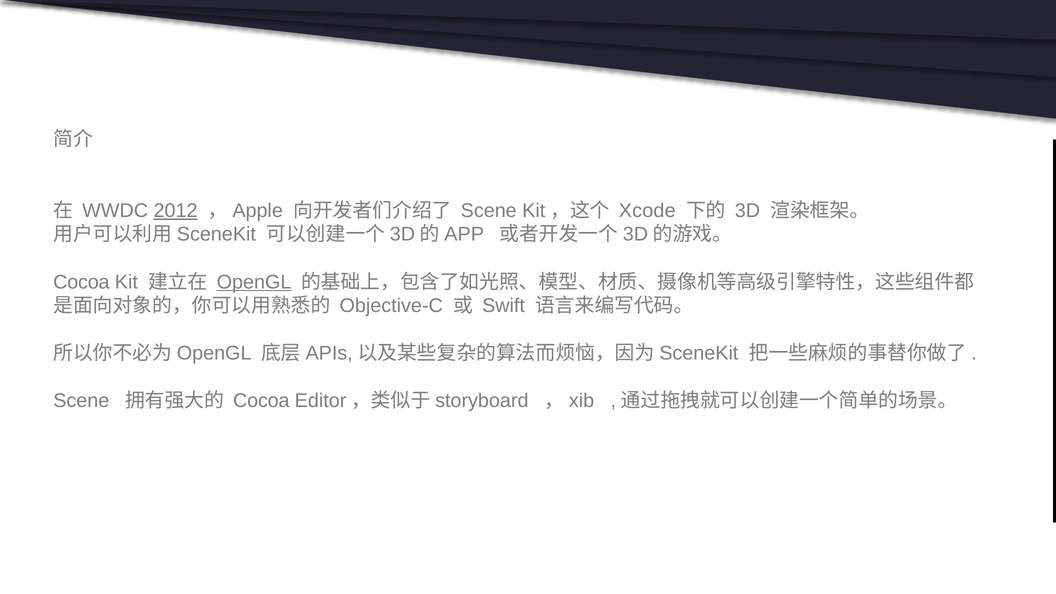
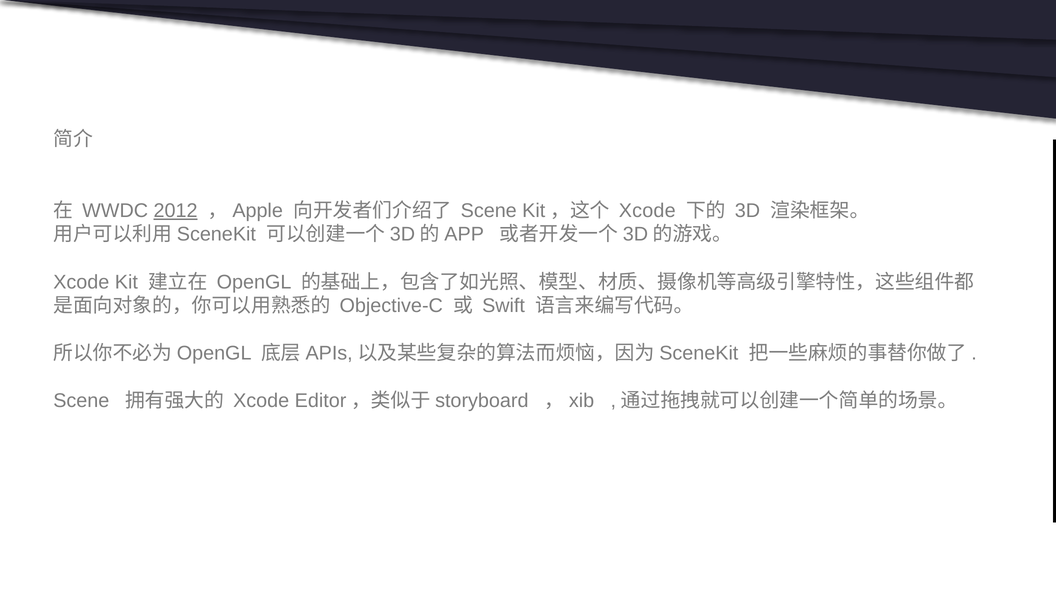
Cocoa at (81, 282): Cocoa -> Xcode
OpenGL underline: present -> none
Cocoa at (261, 401): Cocoa -> Xcode
